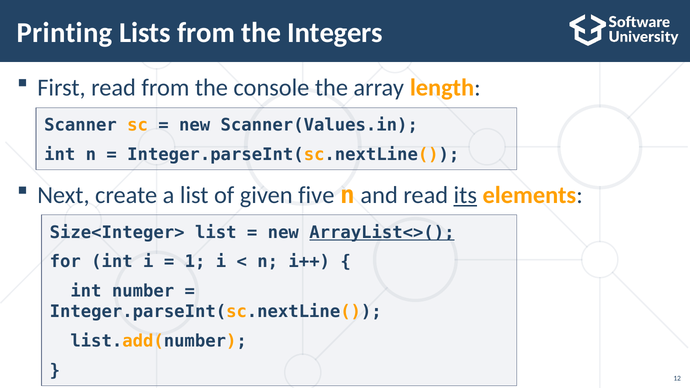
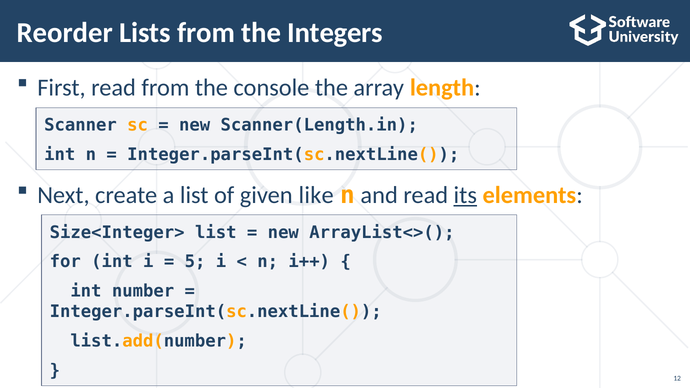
Printing: Printing -> Reorder
Scanner(Values.in: Scanner(Values.in -> Scanner(Length.in
five: five -> like
ArrayList<>( underline: present -> none
1: 1 -> 5
